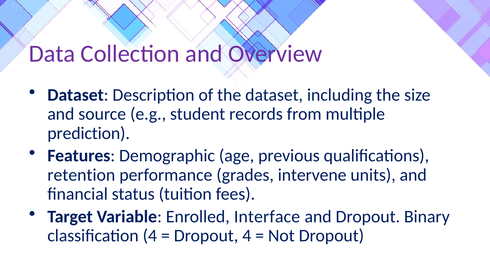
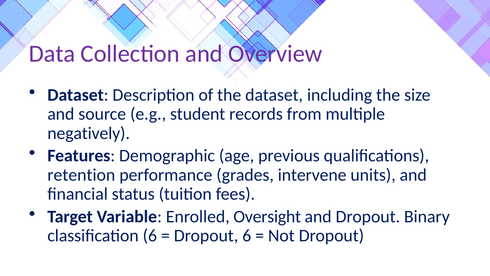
prediction: prediction -> negatively
Interface: Interface -> Oversight
classification 4: 4 -> 6
Dropout 4: 4 -> 6
